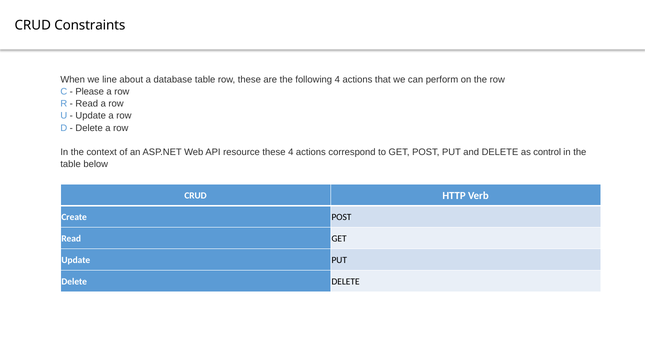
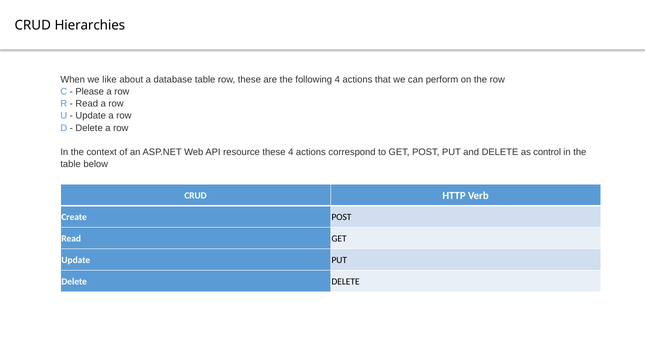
Constraints: Constraints -> Hierarchies
line: line -> like
